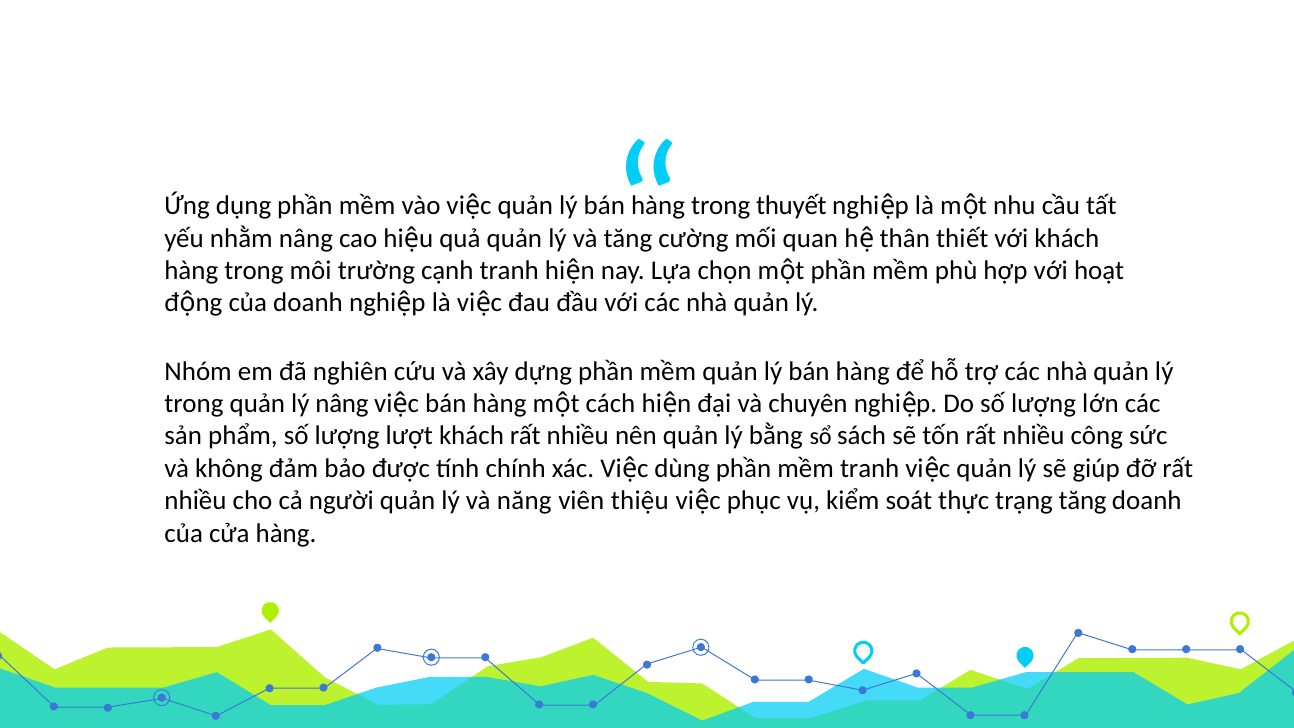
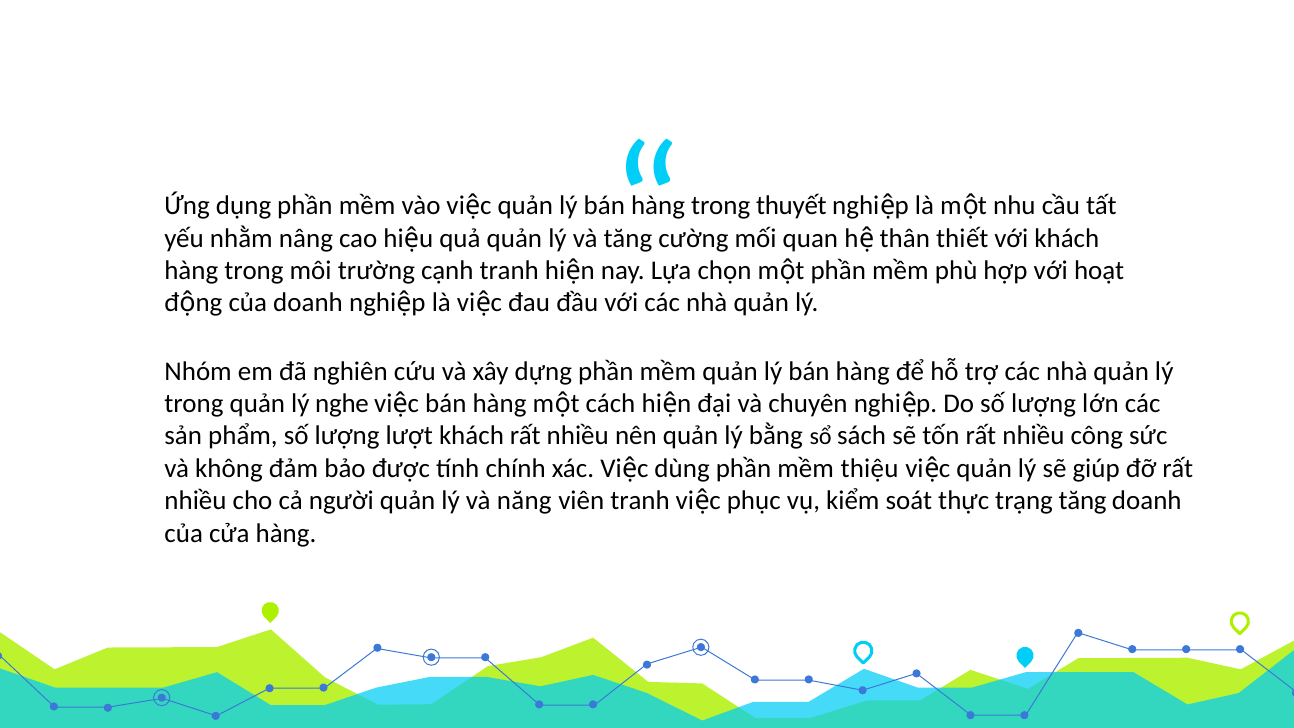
lý nâng: nâng -> nghe
mềm tranh: tranh -> thiệu
viên thiệu: thiệu -> tranh
